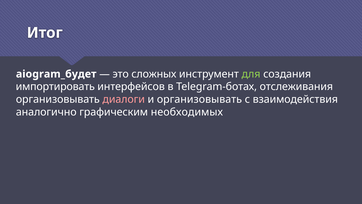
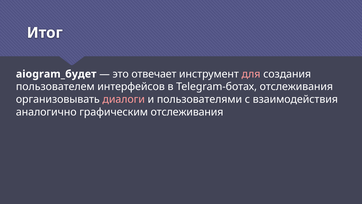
сложных: сложных -> отвечает
для colour: light green -> pink
импортировать: импортировать -> пользователем
и организовывать: организовывать -> пользователями
графическим необходимых: необходимых -> отслеживания
